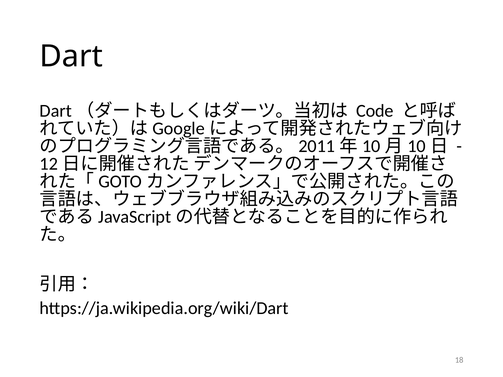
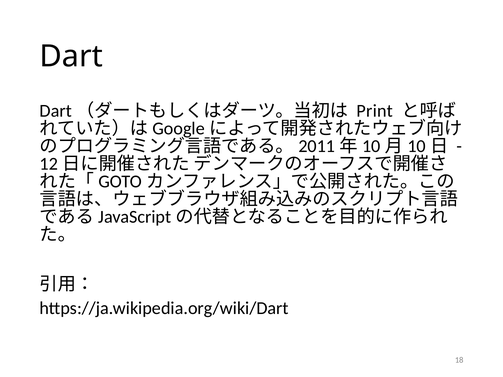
Code: Code -> Print
